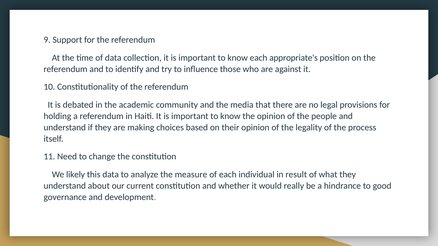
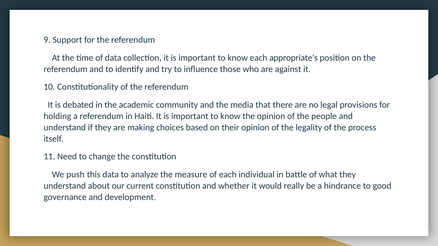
likely: likely -> push
result: result -> battle
